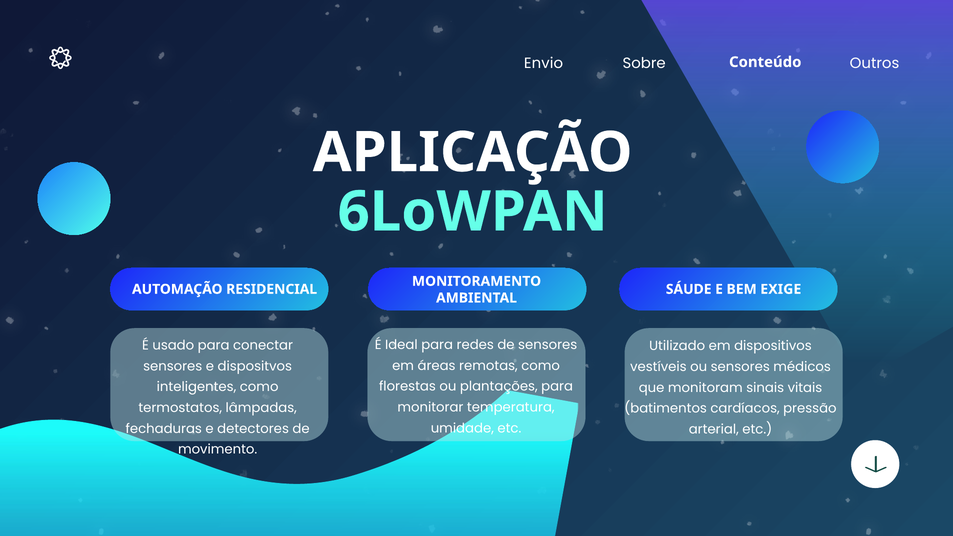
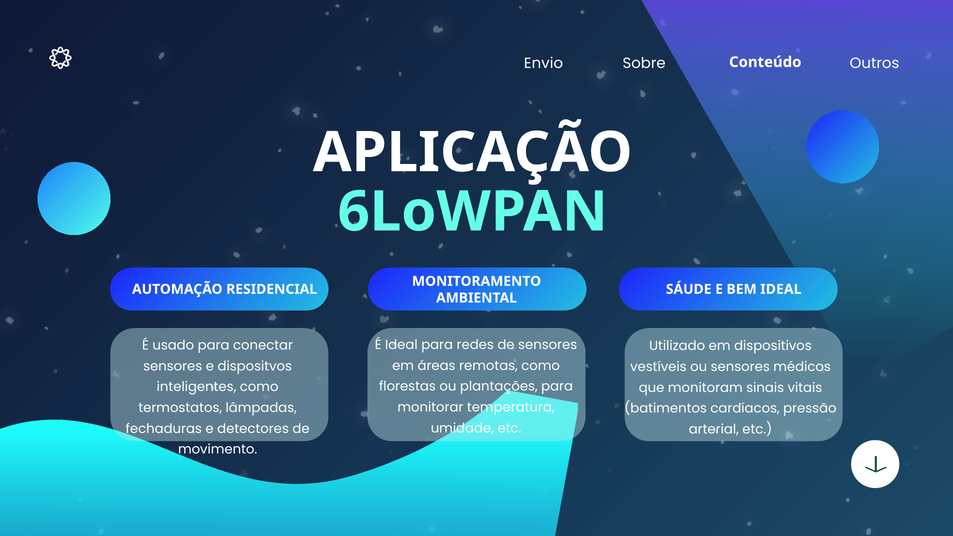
BEM EXIGE: EXIGE -> IDEAL
